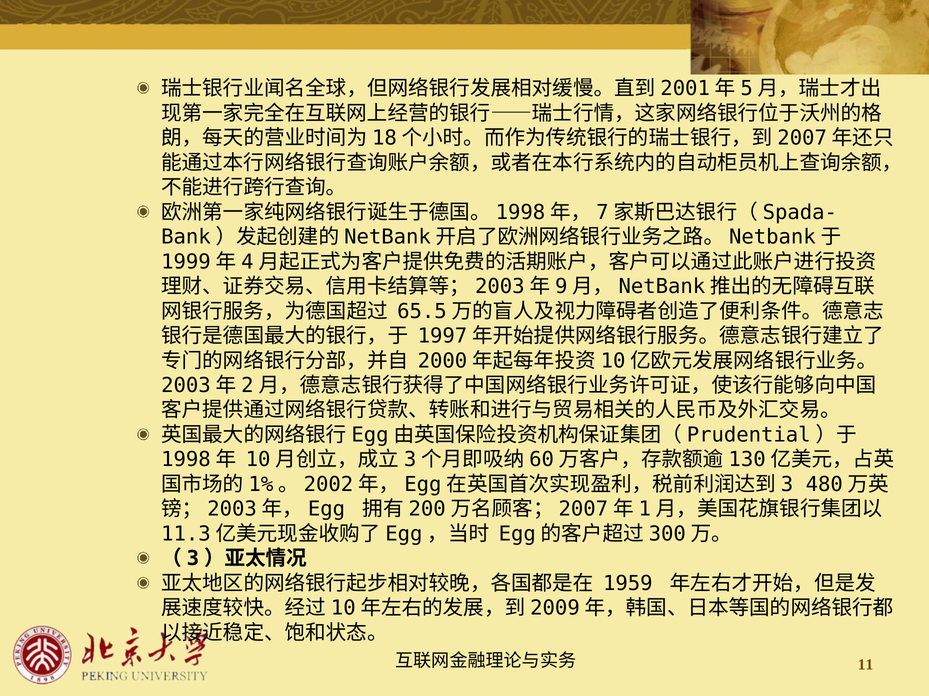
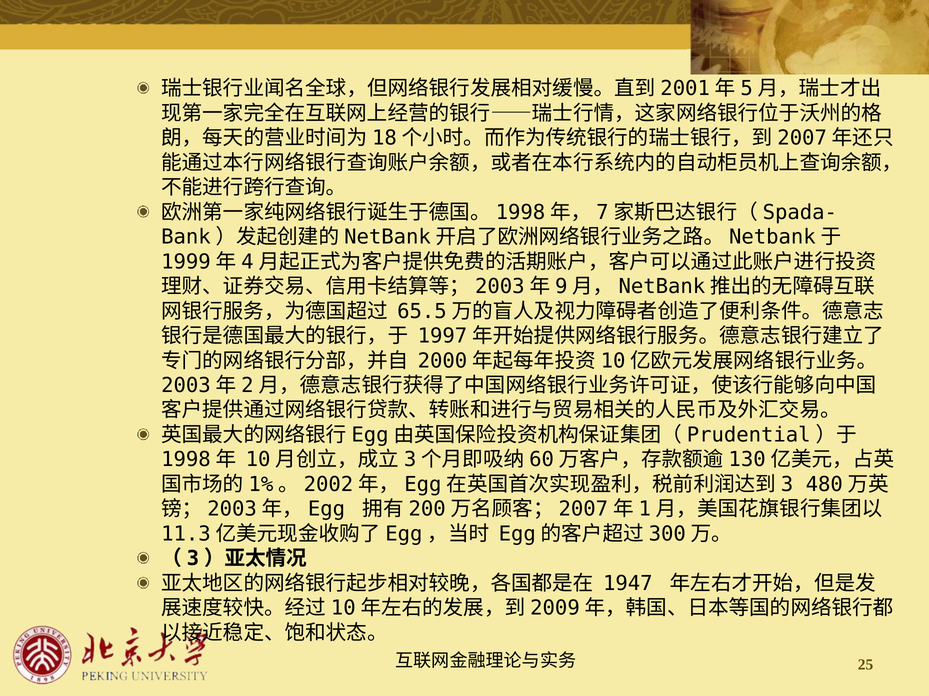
1959: 1959 -> 1947
11: 11 -> 25
